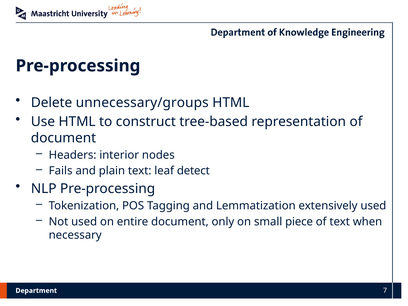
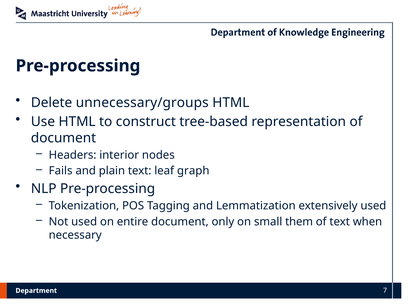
detect: detect -> graph
piece: piece -> them
